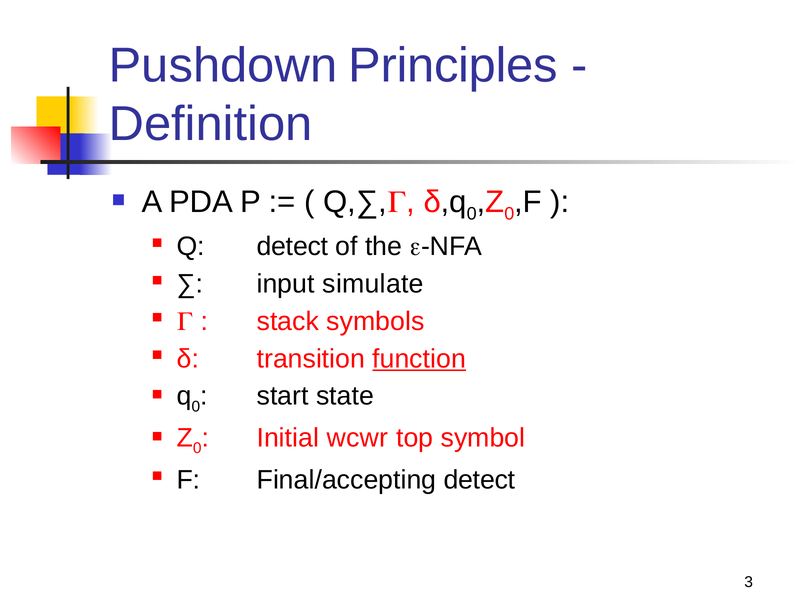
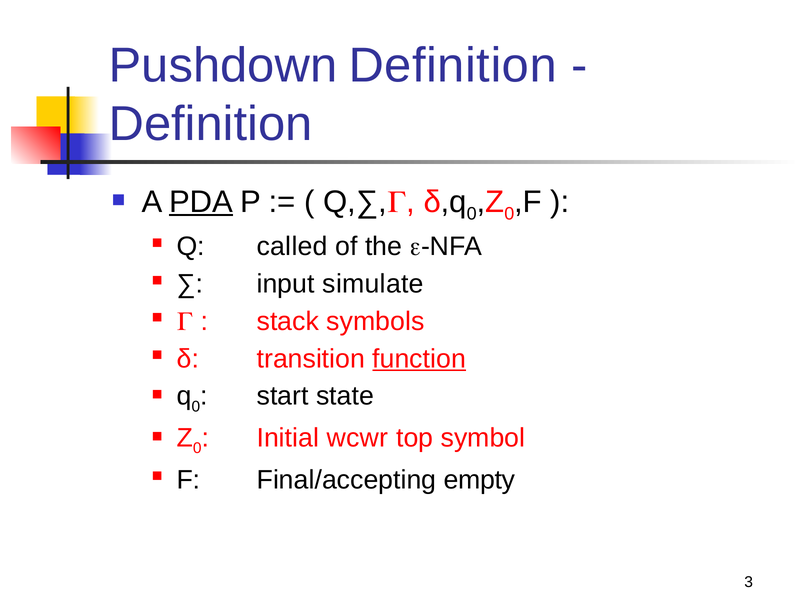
Pushdown Principles: Principles -> Definition
PDA underline: none -> present
Q detect: detect -> called
Final/accepting detect: detect -> empty
